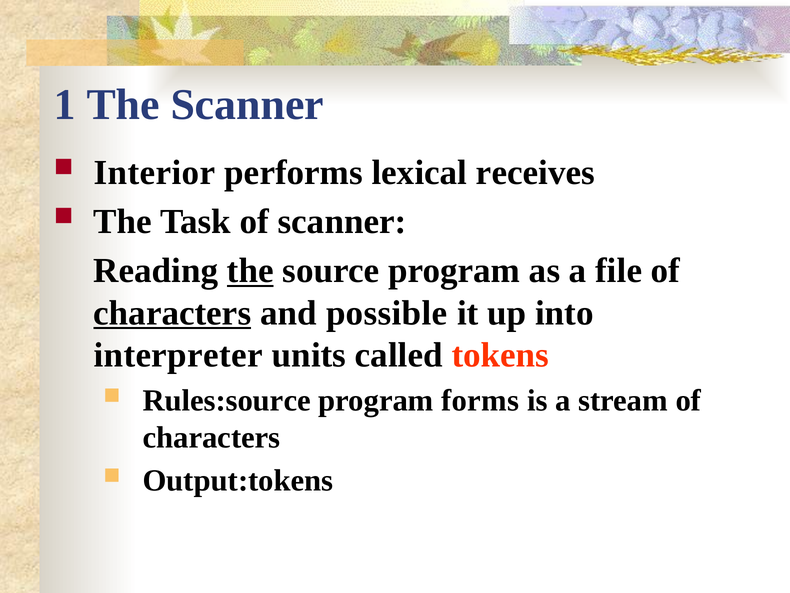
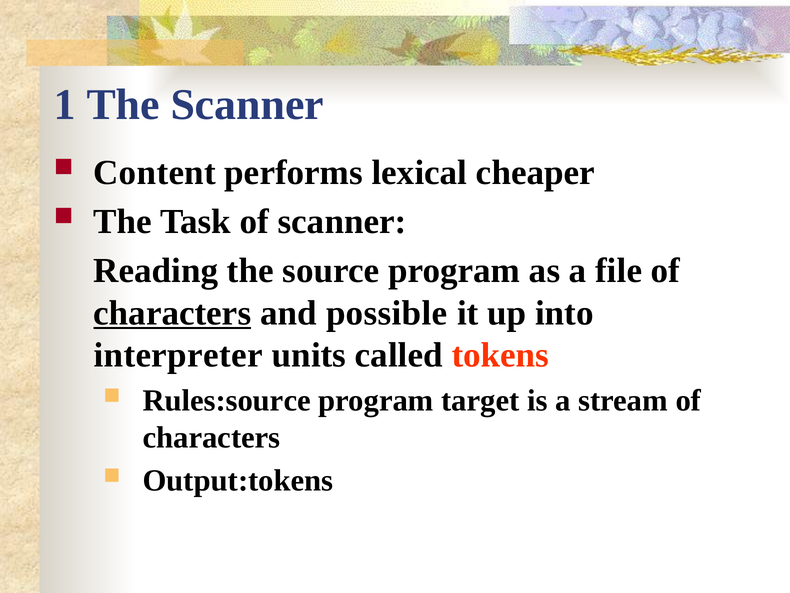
Interior: Interior -> Content
receives: receives -> cheaper
the at (250, 271) underline: present -> none
forms: forms -> target
